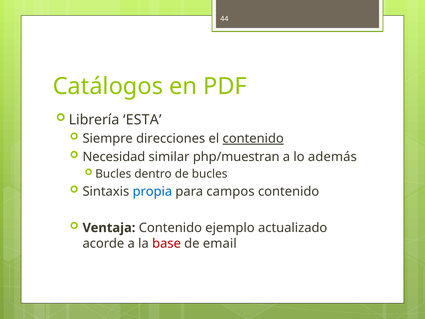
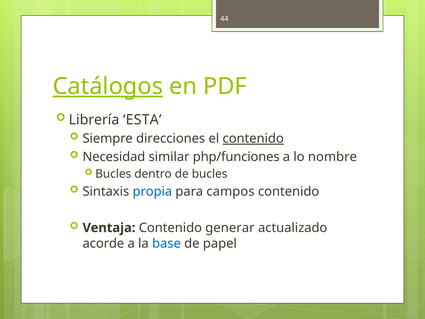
Catálogos underline: none -> present
php/muestran: php/muestran -> php/funciones
además: además -> nombre
ejemplo: ejemplo -> generar
base colour: red -> blue
email: email -> papel
